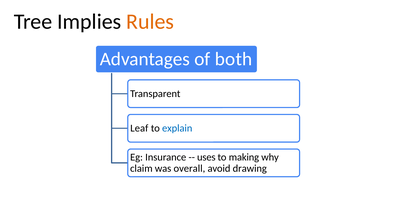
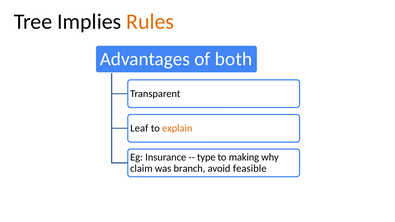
explain colour: blue -> orange
uses: uses -> type
overall: overall -> branch
drawing: drawing -> feasible
